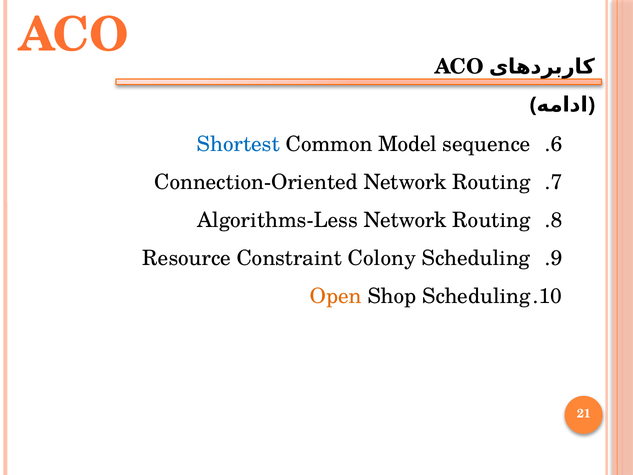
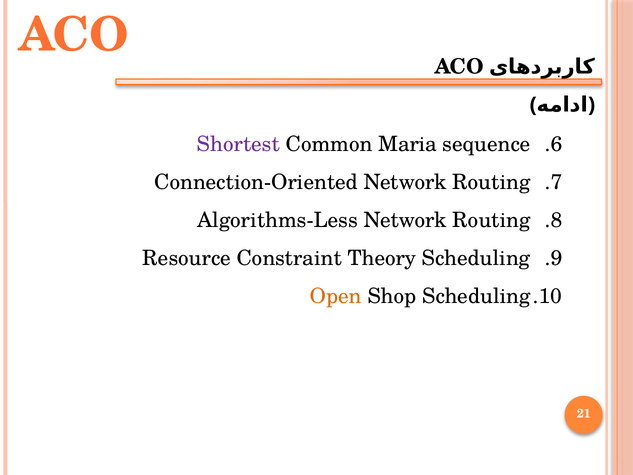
Shortest colour: blue -> purple
Model: Model -> Maria
Colony: Colony -> Theory
